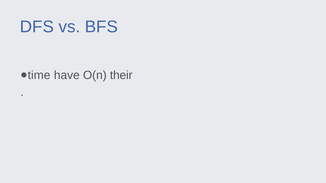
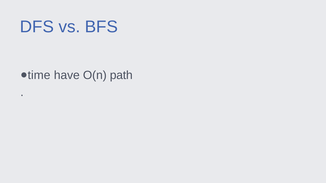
their: their -> path
